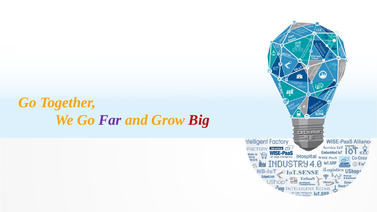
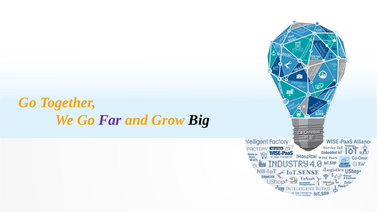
Big colour: red -> black
